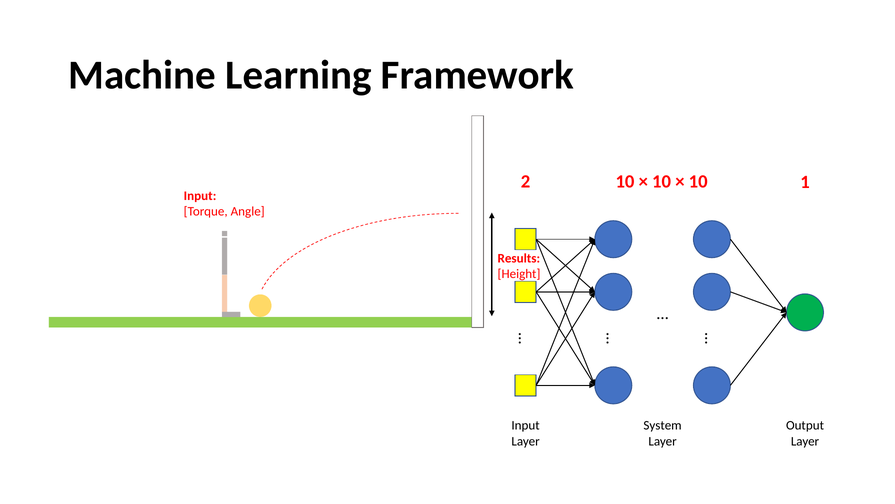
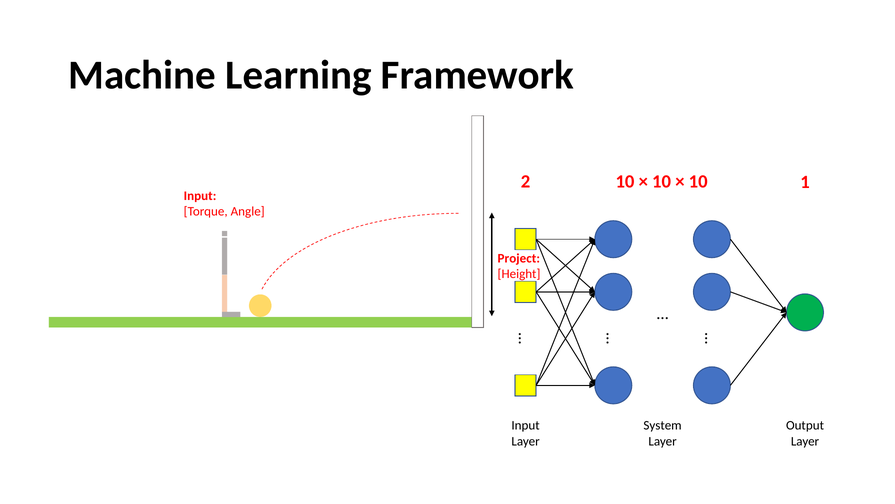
Results: Results -> Project
